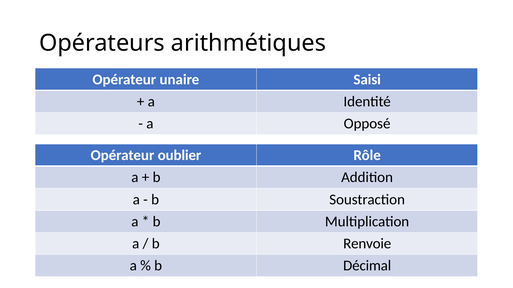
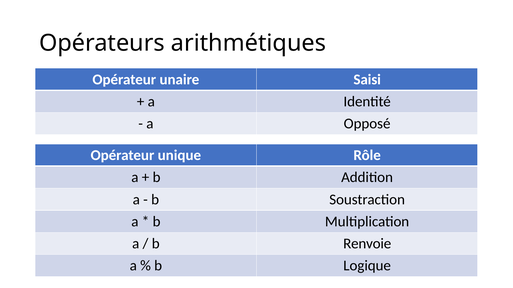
oublier: oublier -> unique
Décimal: Décimal -> Logique
